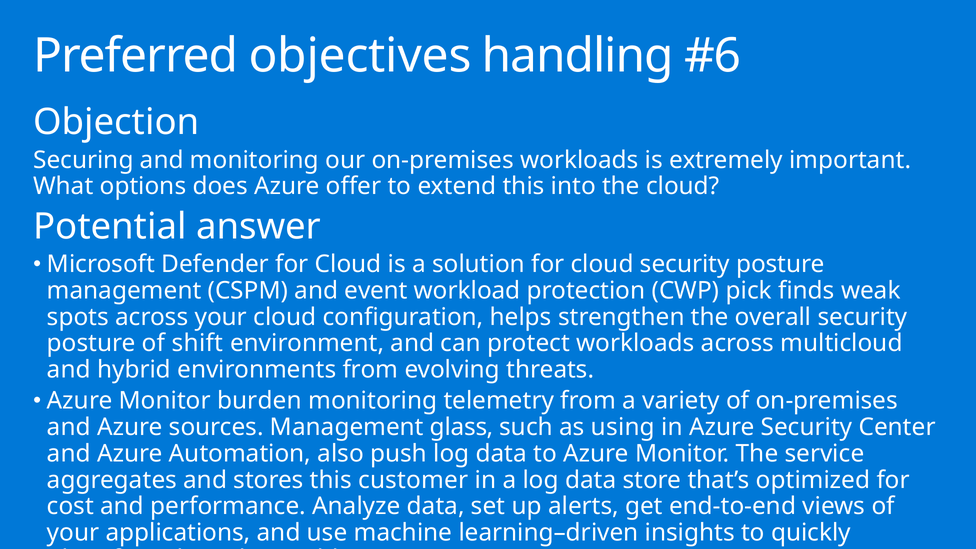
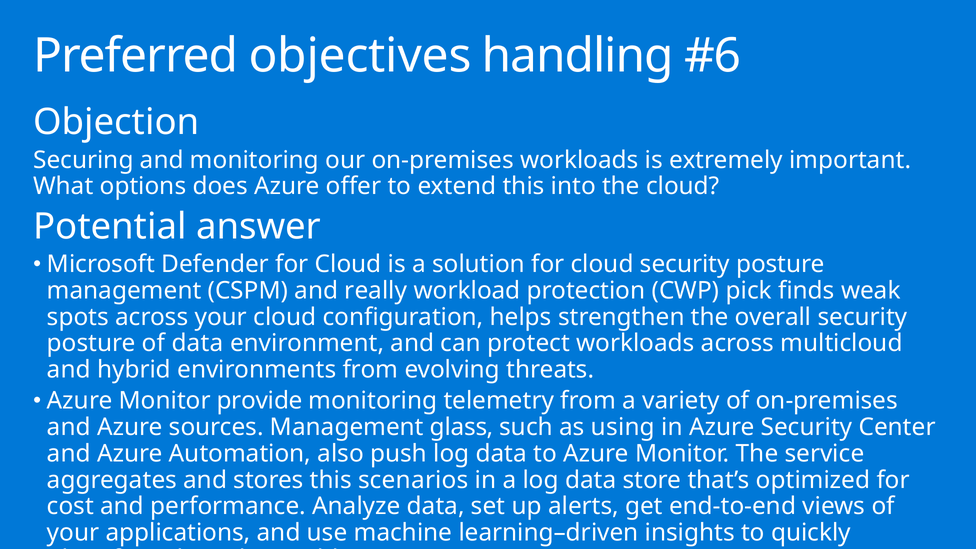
event: event -> really
of shift: shift -> data
burden: burden -> provide
customer: customer -> scenarios
